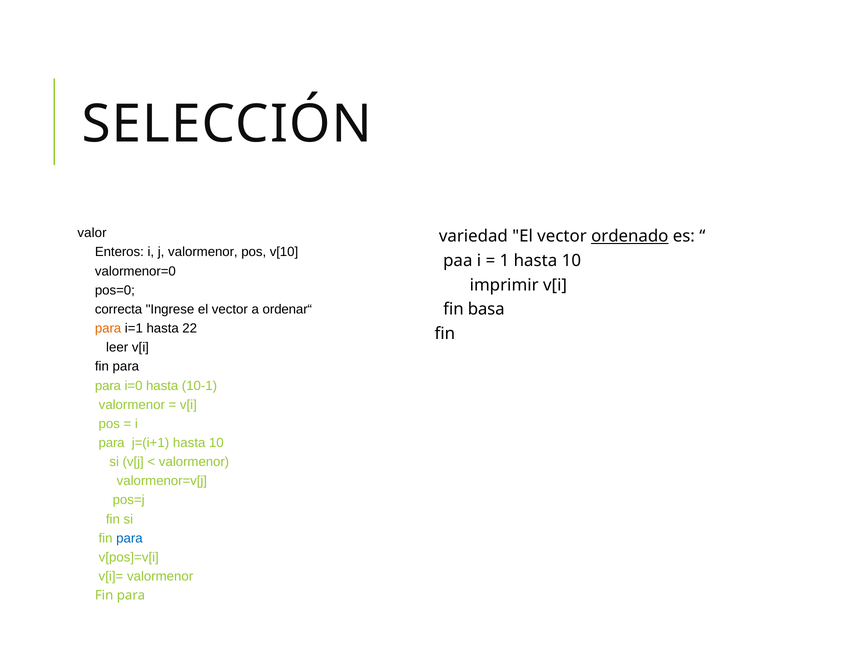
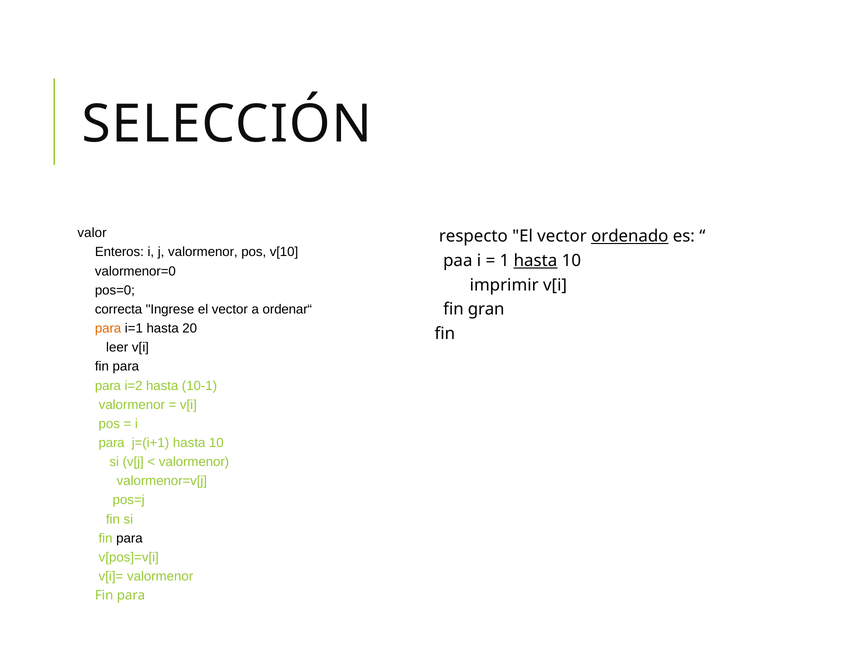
variedad: variedad -> respecto
hasta at (535, 261) underline: none -> present
basa: basa -> gran
22: 22 -> 20
i=0: i=0 -> i=2
para at (129, 538) colour: blue -> black
